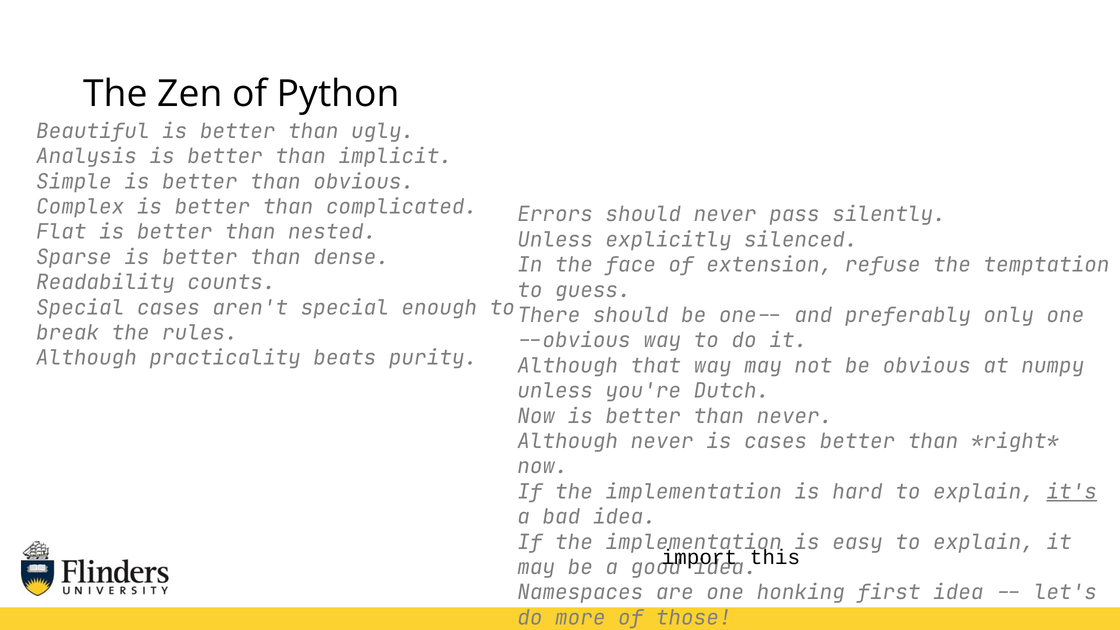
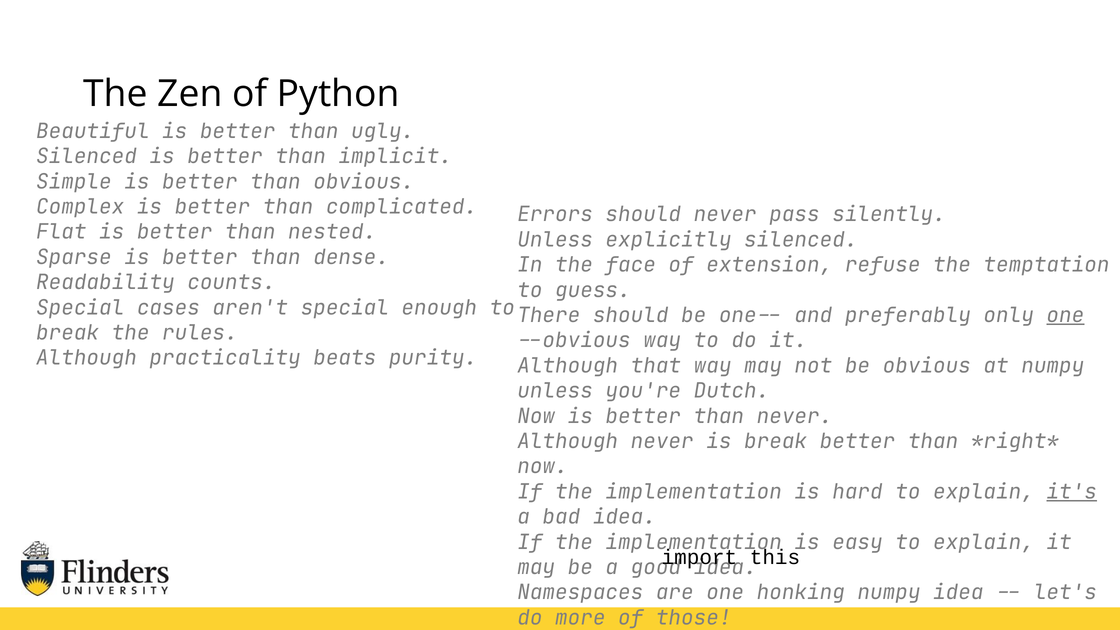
Analysis at (86, 156): Analysis -> Silenced
one at (1065, 315) underline: none -> present
is cases: cases -> break
honking first: first -> numpy
